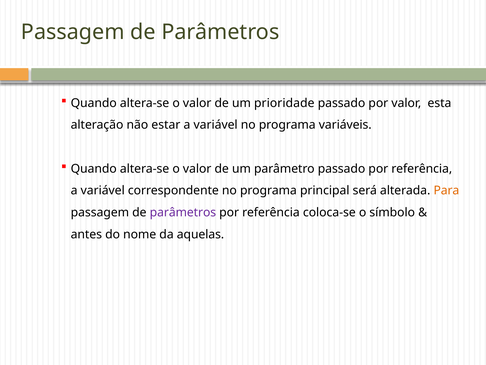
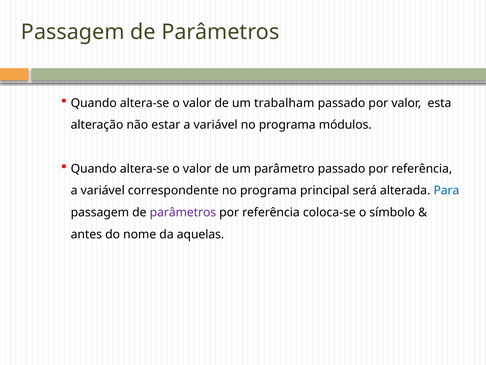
prioridade: prioridade -> trabalham
variáveis: variáveis -> módulos
Para colour: orange -> blue
